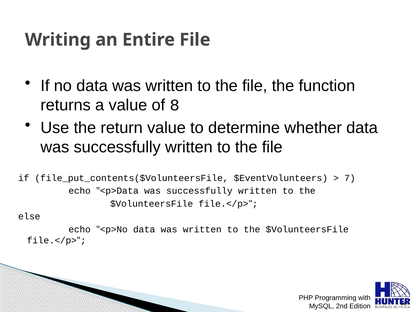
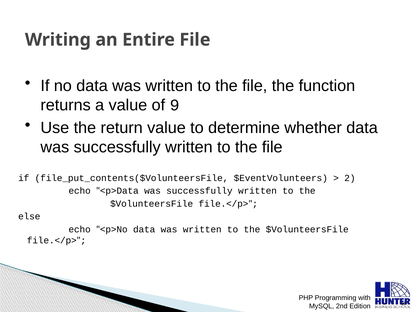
8: 8 -> 9
7: 7 -> 2
